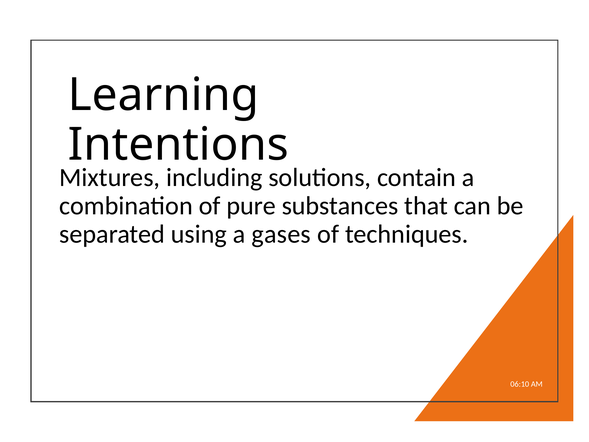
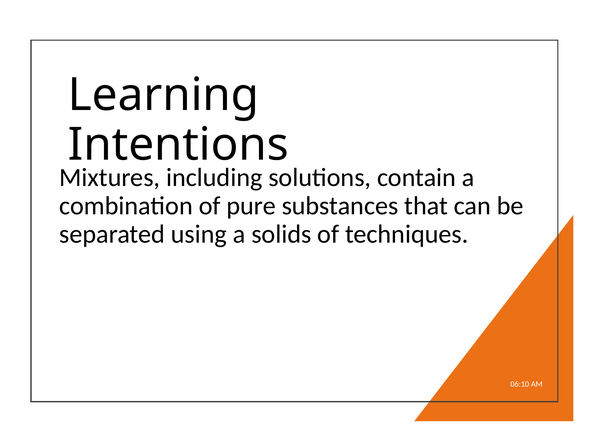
gases: gases -> solids
